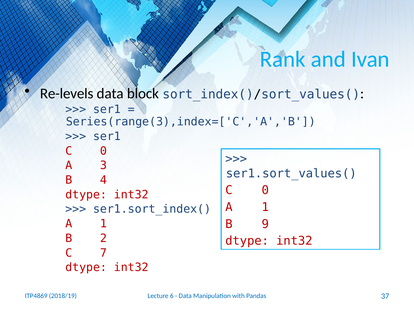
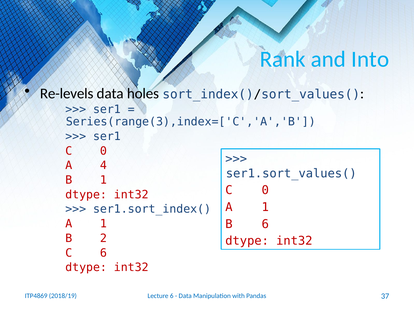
Ivan: Ivan -> Into
block: block -> holes
3: 3 -> 4
B 4: 4 -> 1
B 9: 9 -> 6
C 7: 7 -> 6
